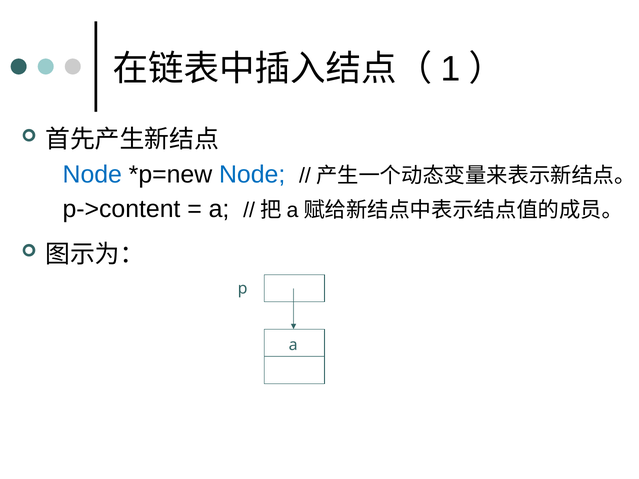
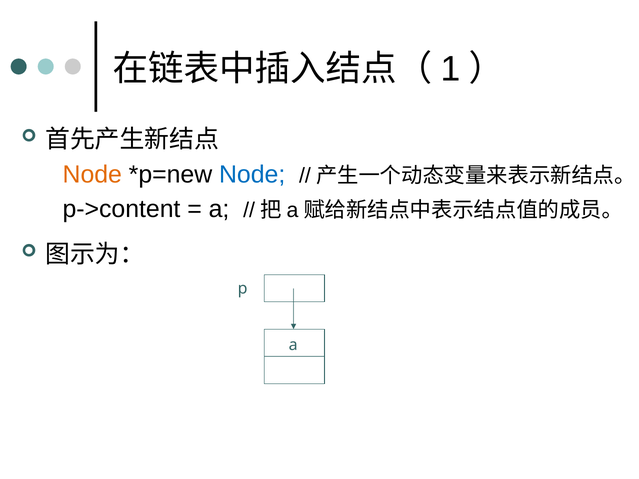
Node at (92, 174) colour: blue -> orange
